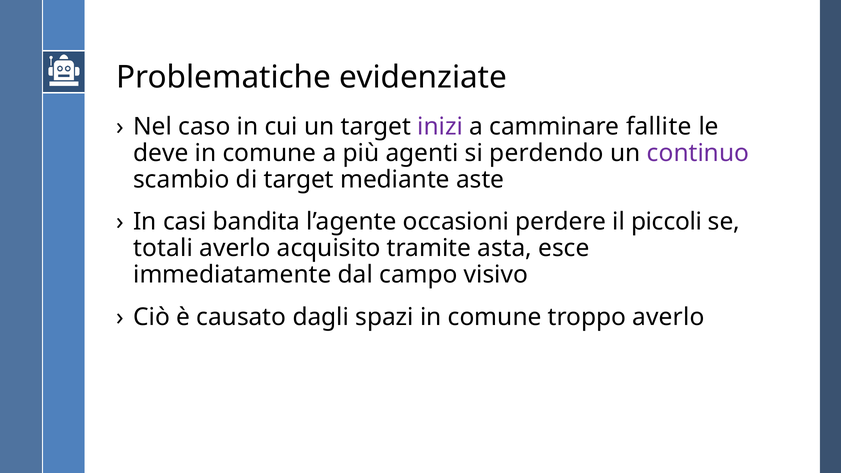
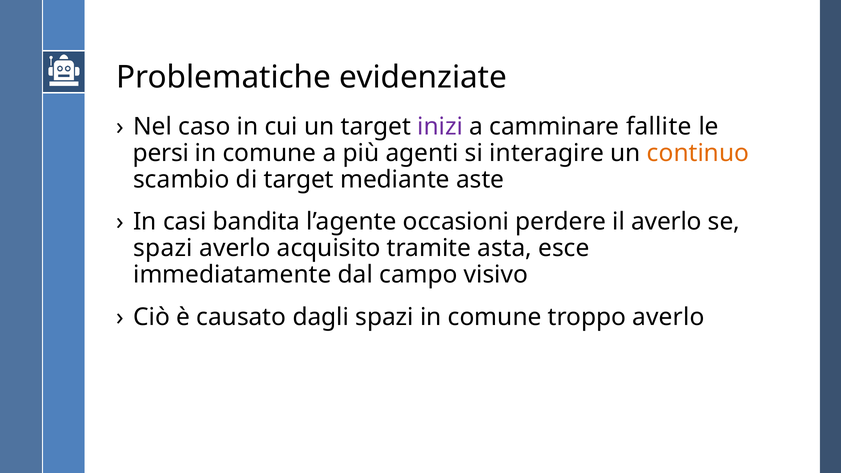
deve: deve -> persi
perdendo: perdendo -> interagire
continuo colour: purple -> orange
il piccoli: piccoli -> averlo
totali at (163, 248): totali -> spazi
